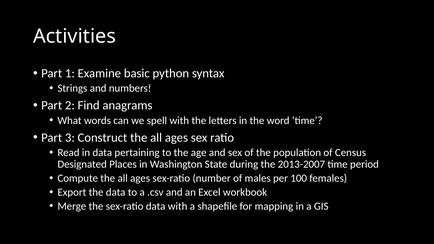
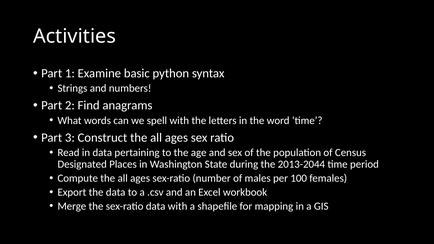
2013-2007: 2013-2007 -> 2013-2044
